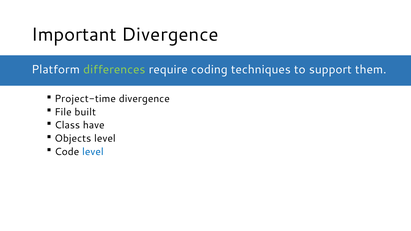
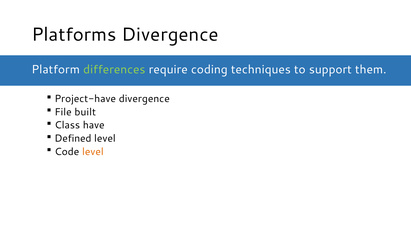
Important: Important -> Platforms
Project-time: Project-time -> Project-have
Objects: Objects -> Defined
level at (93, 152) colour: blue -> orange
